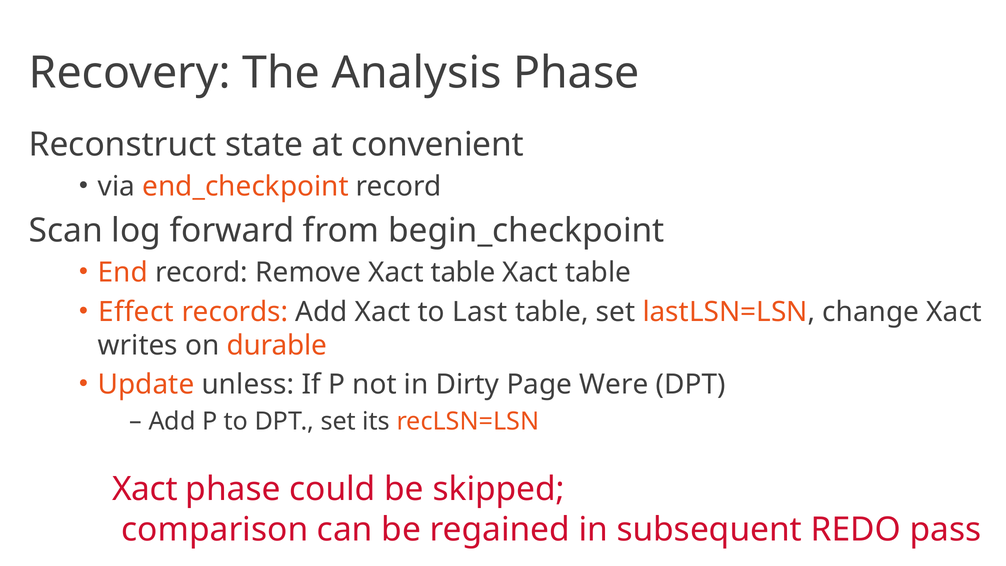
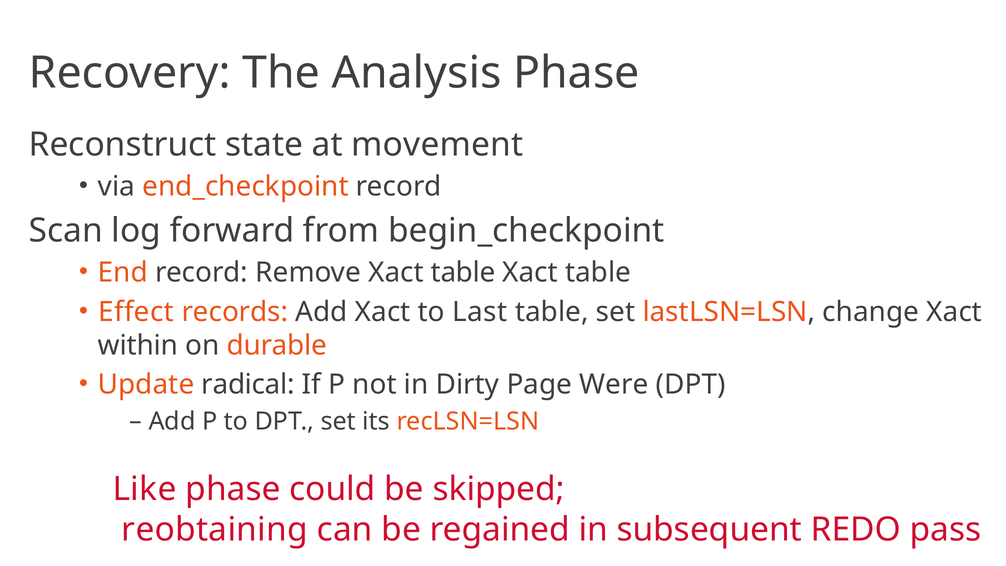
convenient: convenient -> movement
writes: writes -> within
unless: unless -> radical
Xact at (145, 489): Xact -> Like
comparison: comparison -> reobtaining
